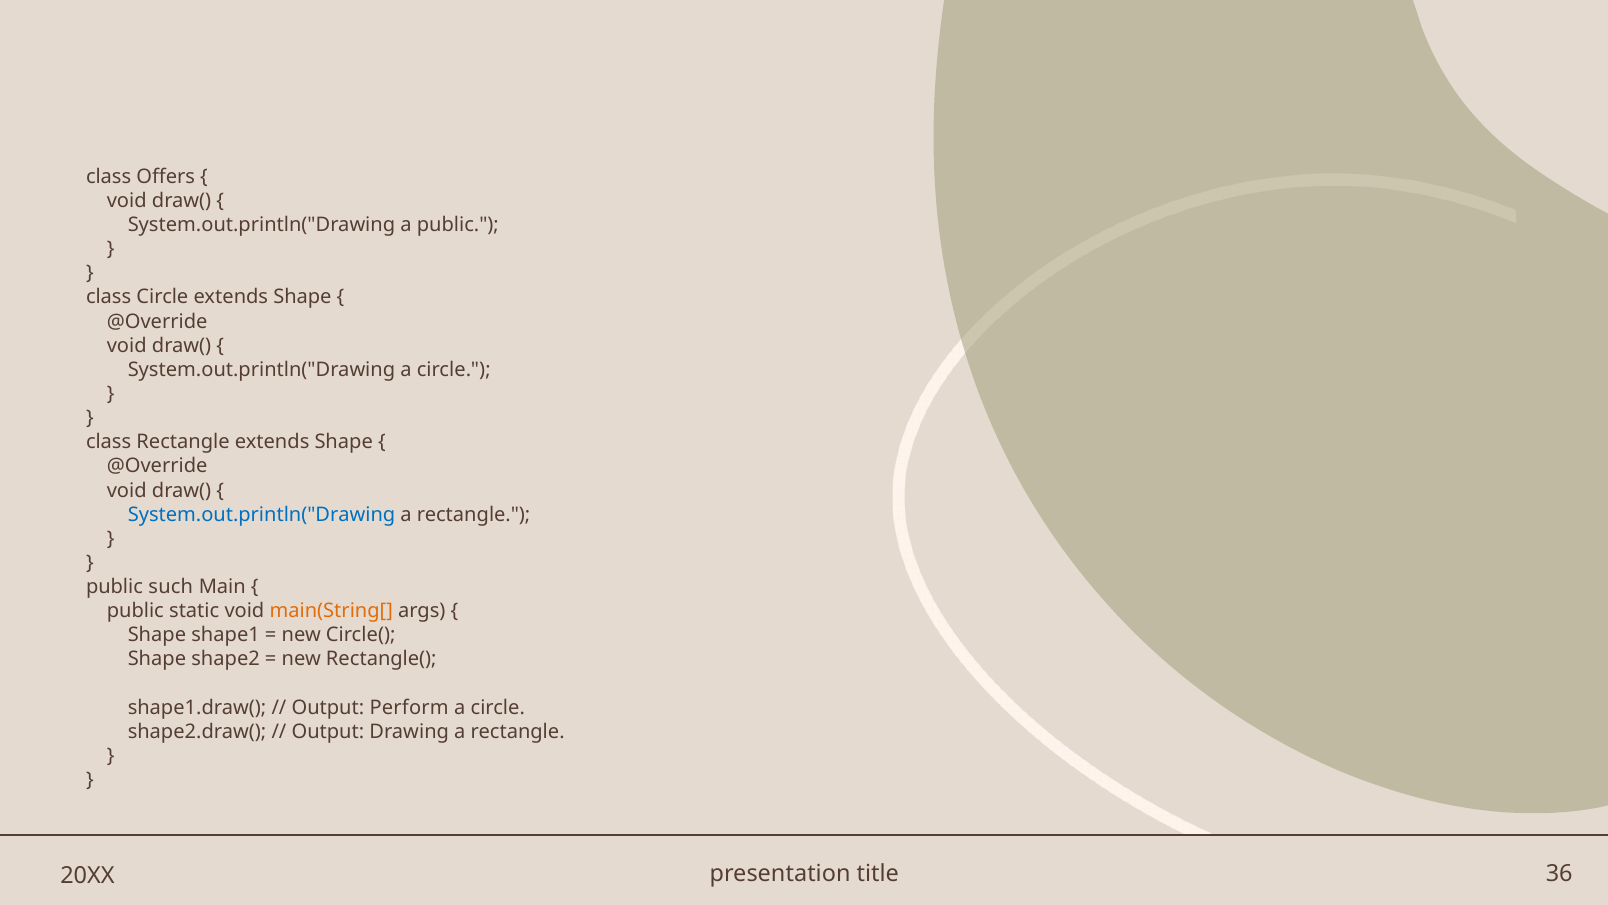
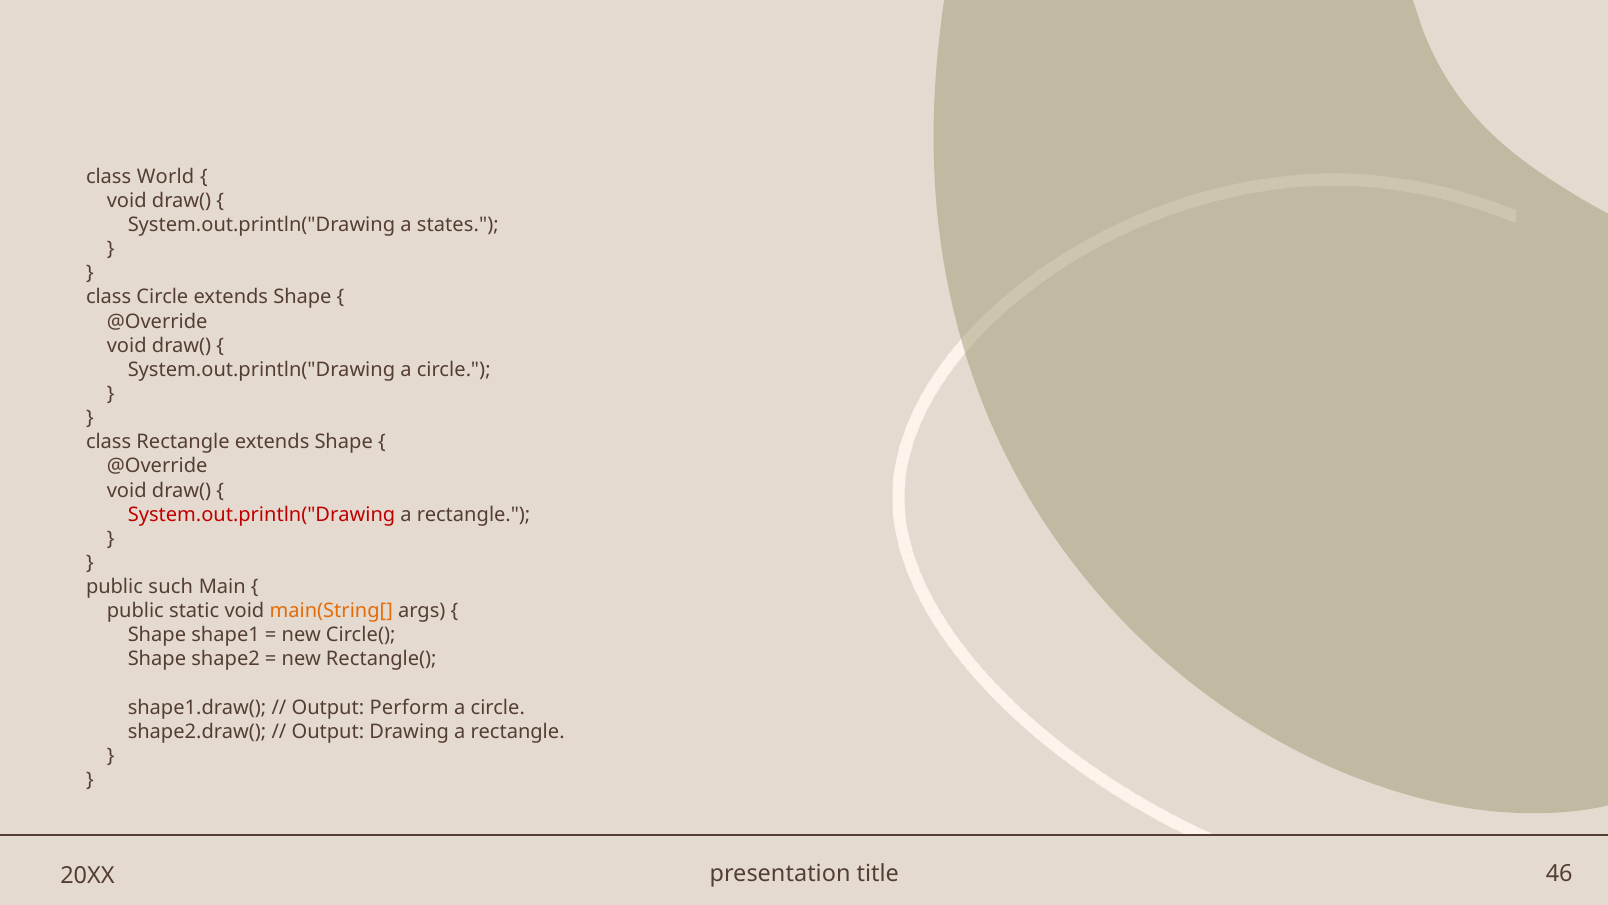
Offers: Offers -> World
a public: public -> states
System.out.println("Drawing at (262, 514) colour: blue -> red
36: 36 -> 46
